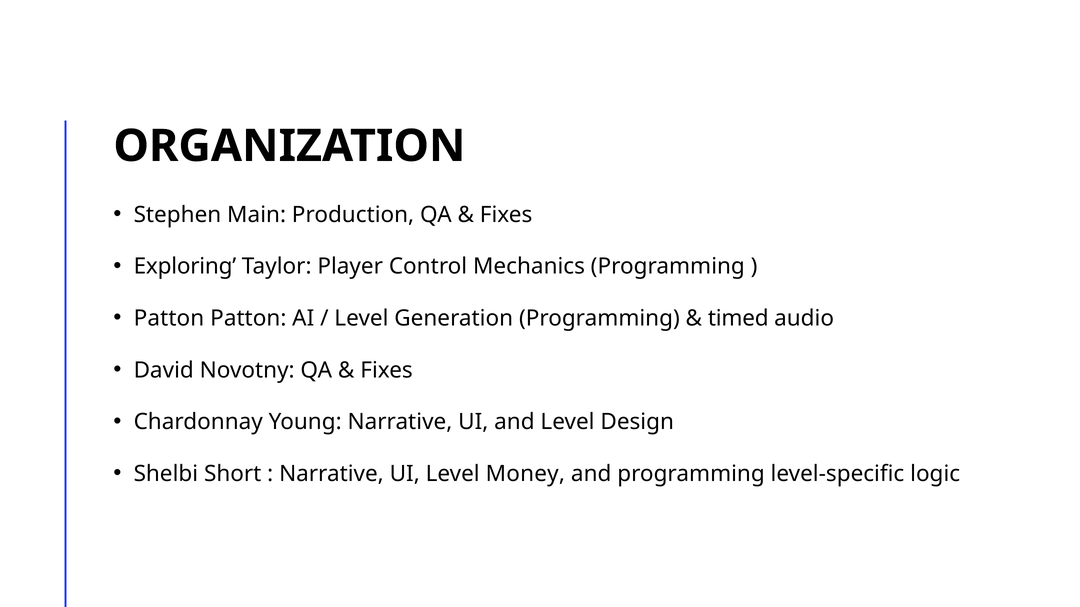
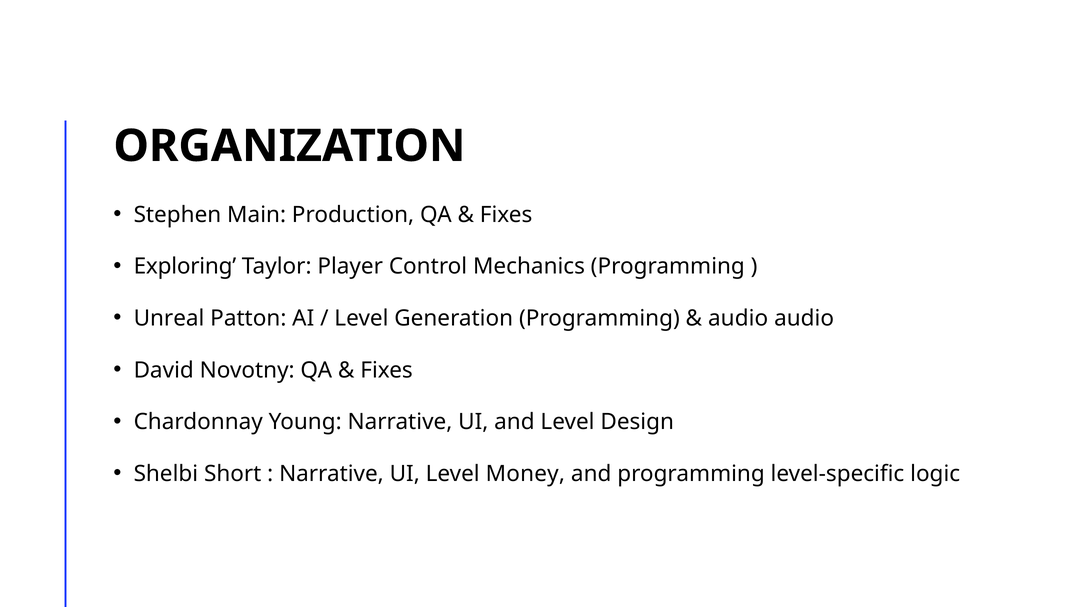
Patton at (169, 319): Patton -> Unreal
timed at (738, 319): timed -> audio
